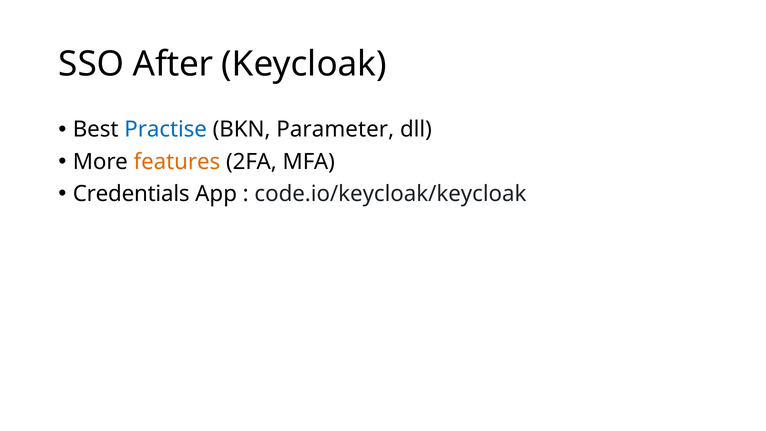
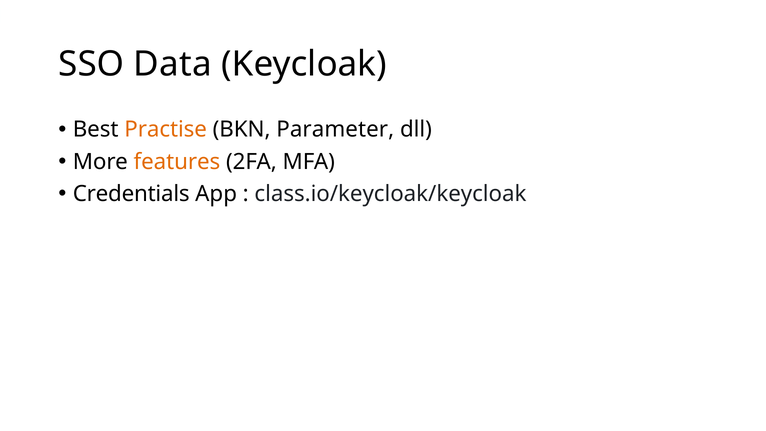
After: After -> Data
Practise colour: blue -> orange
code.io/keycloak/keycloak: code.io/keycloak/keycloak -> class.io/keycloak/keycloak
